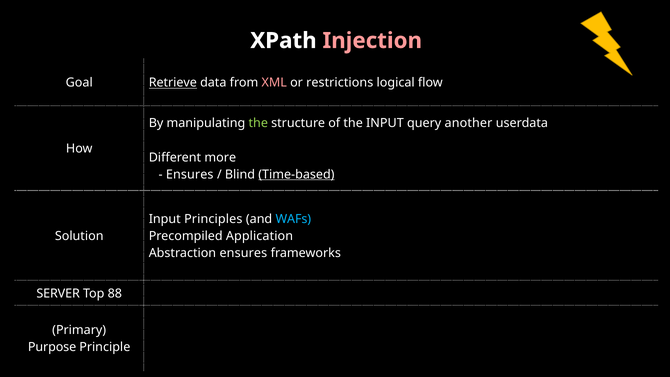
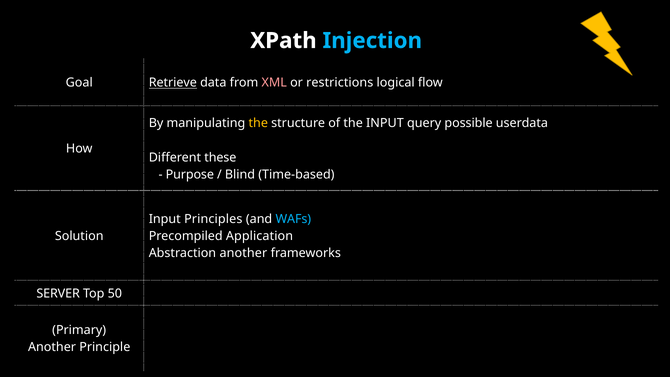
Injection colour: pink -> light blue
the at (258, 123) colour: light green -> yellow
another: another -> possible
more: more -> these
Ensures at (190, 174): Ensures -> Purpose
Time-based underline: present -> none
Abstraction ensures: ensures -> another
88: 88 -> 50
Purpose at (52, 347): Purpose -> Another
